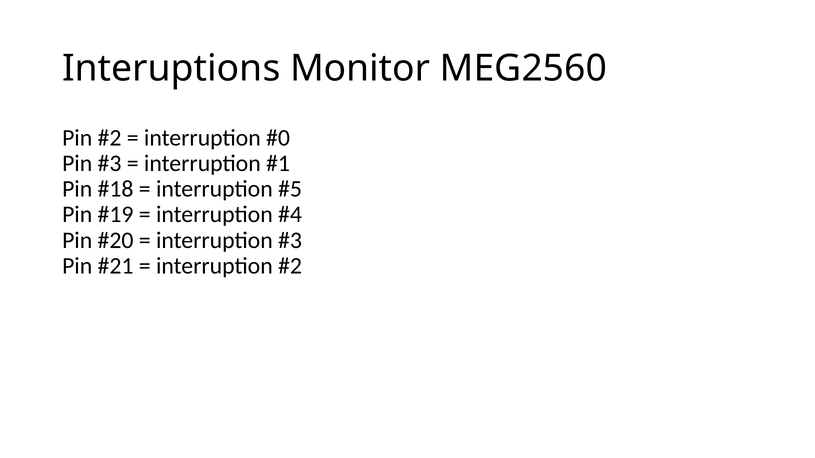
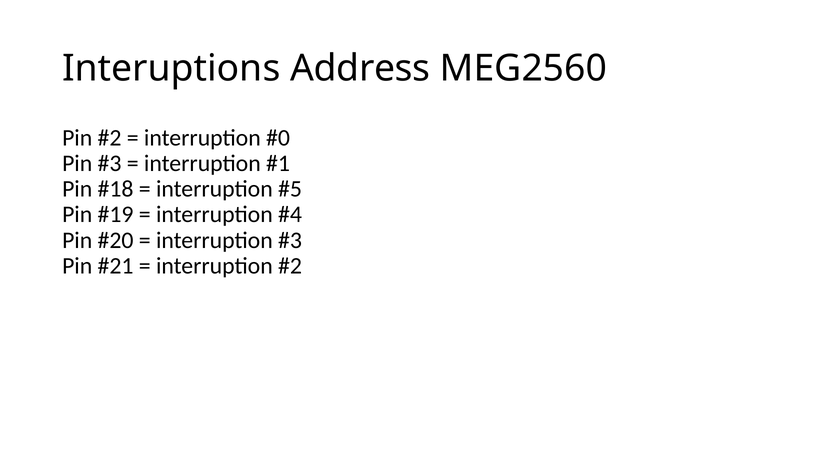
Monitor: Monitor -> Address
